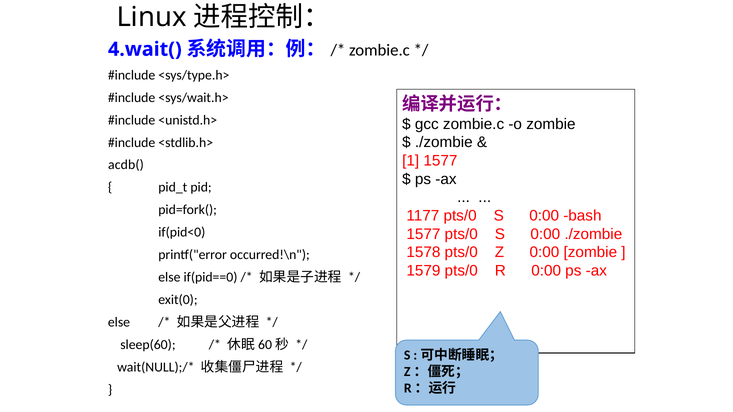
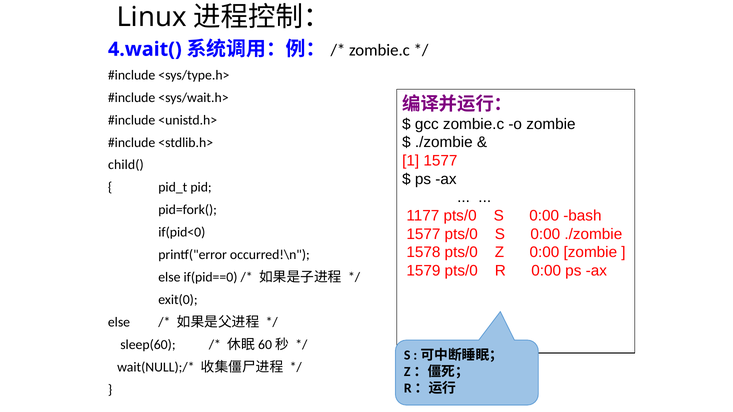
acdb(: acdb( -> child(
